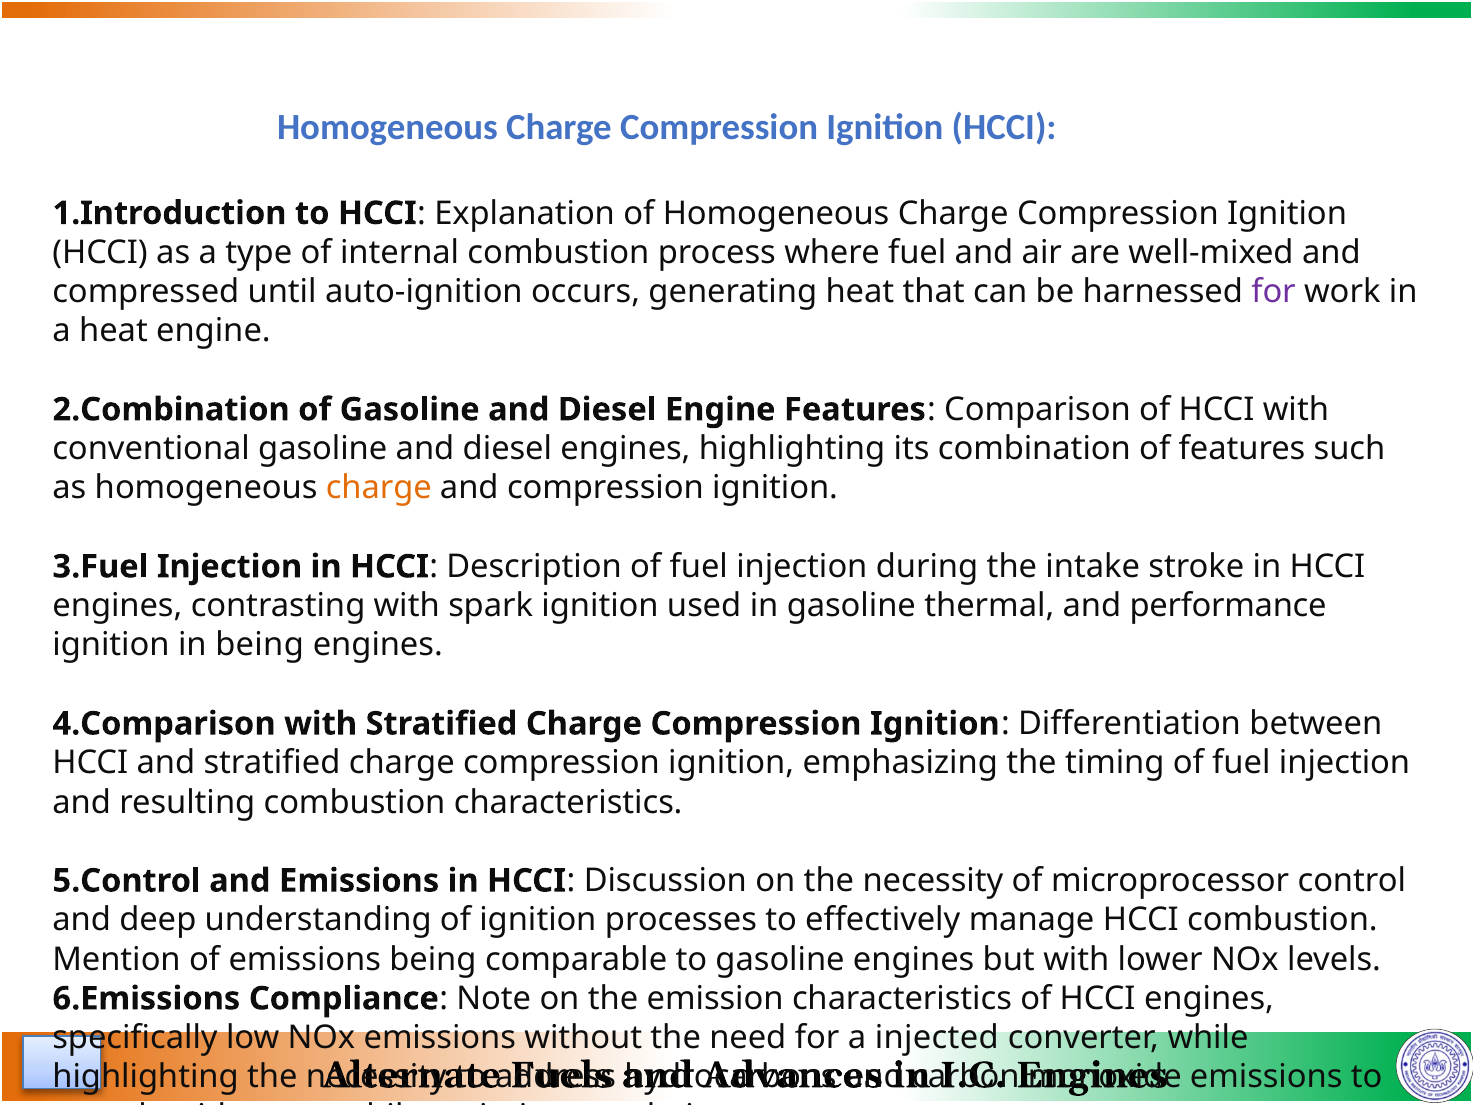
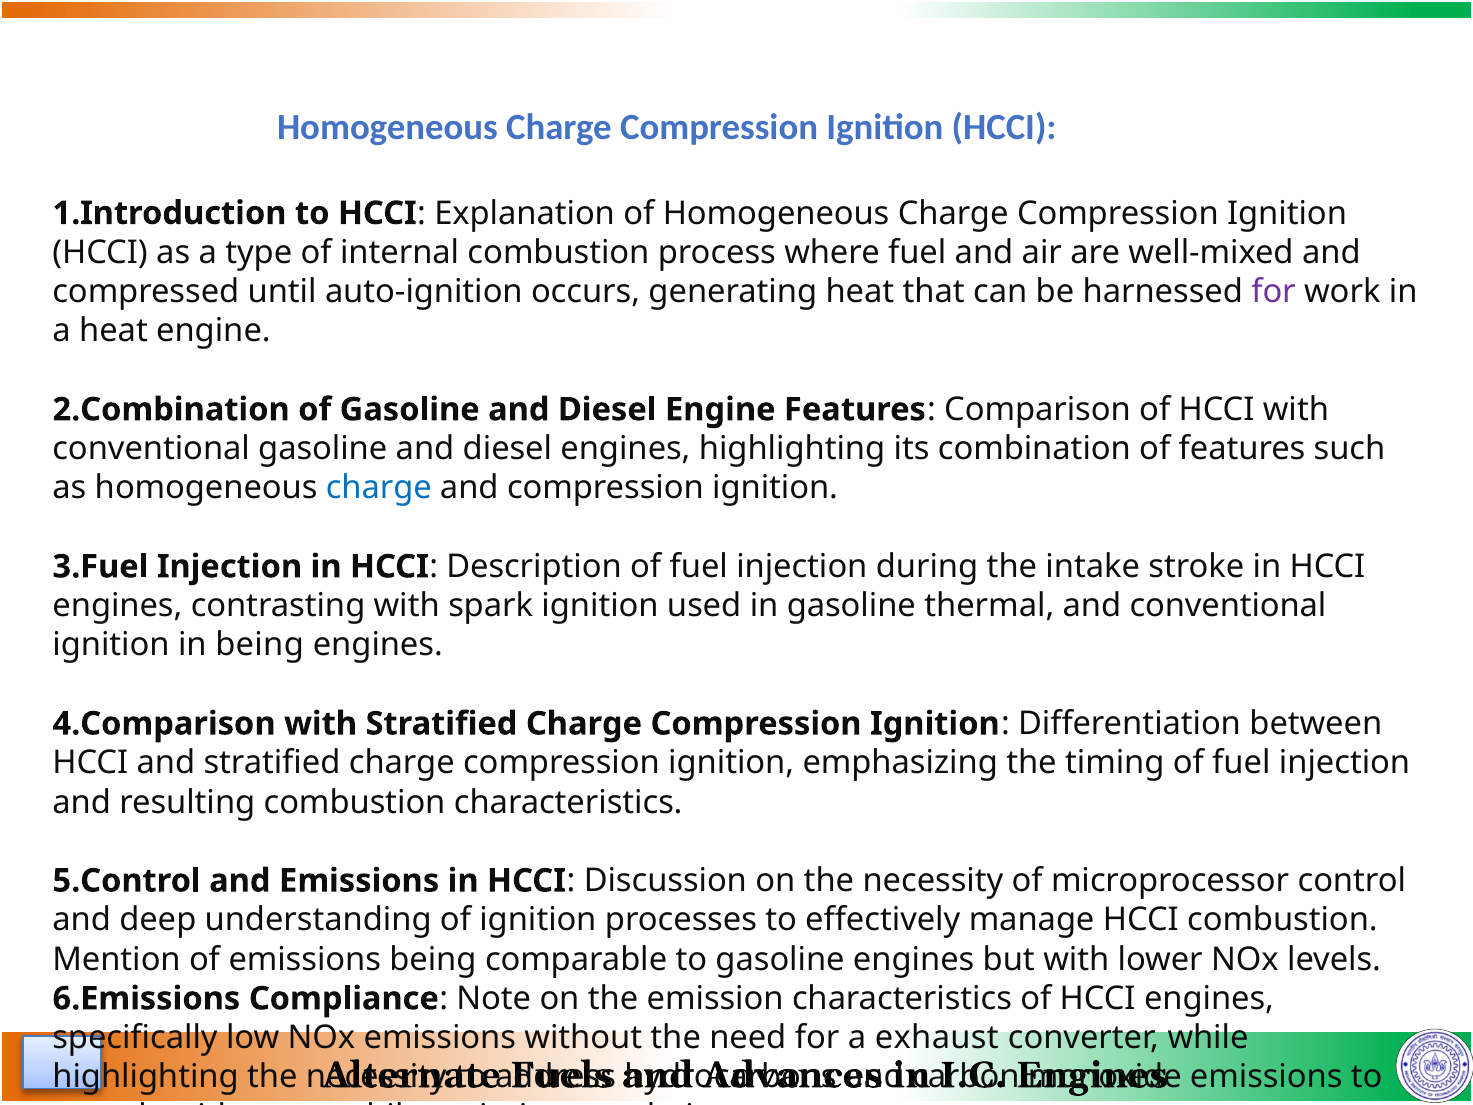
charge at (379, 488) colour: orange -> blue
and performance: performance -> conventional
injected: injected -> exhaust
